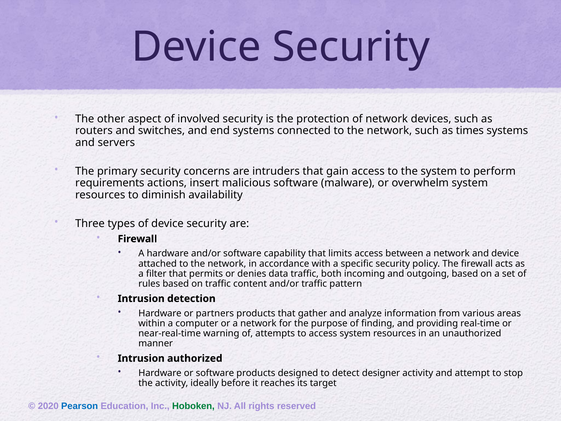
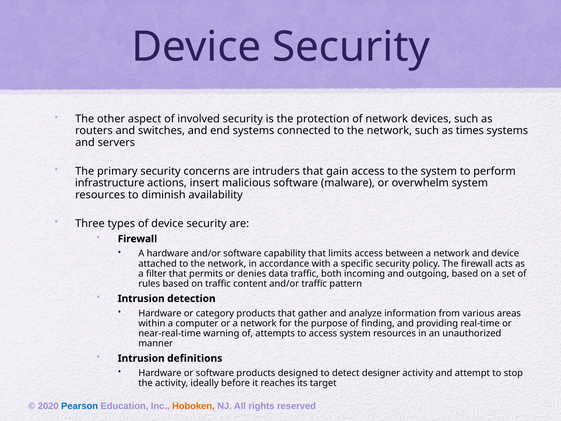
requirements: requirements -> infrastructure
partners: partners -> category
authorized: authorized -> definitions
Hoboken colour: green -> orange
